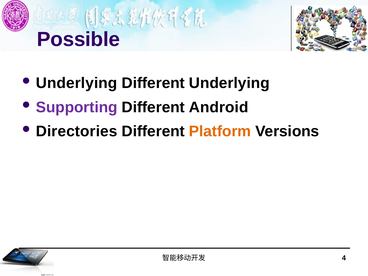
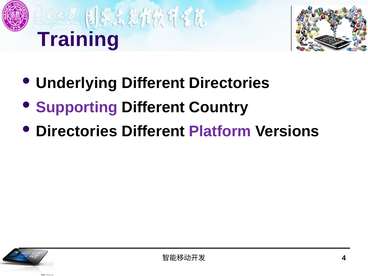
Possible: Possible -> Training
Different Underlying: Underlying -> Directories
Android: Android -> Country
Platform colour: orange -> purple
